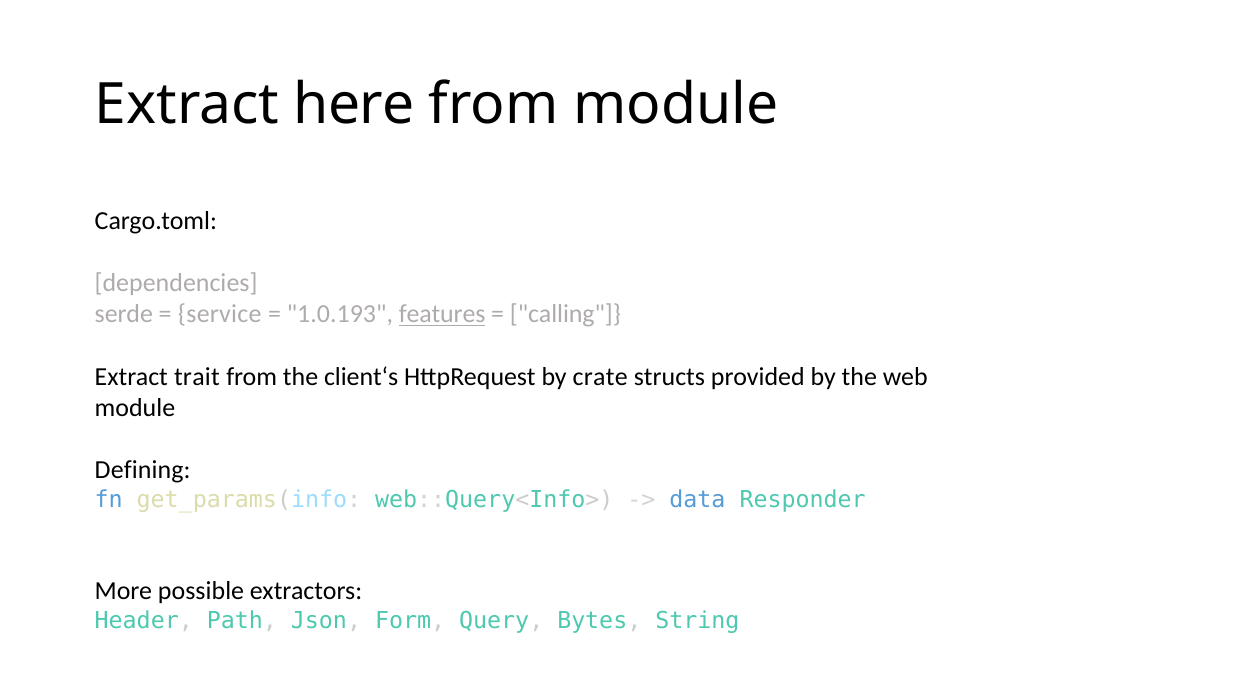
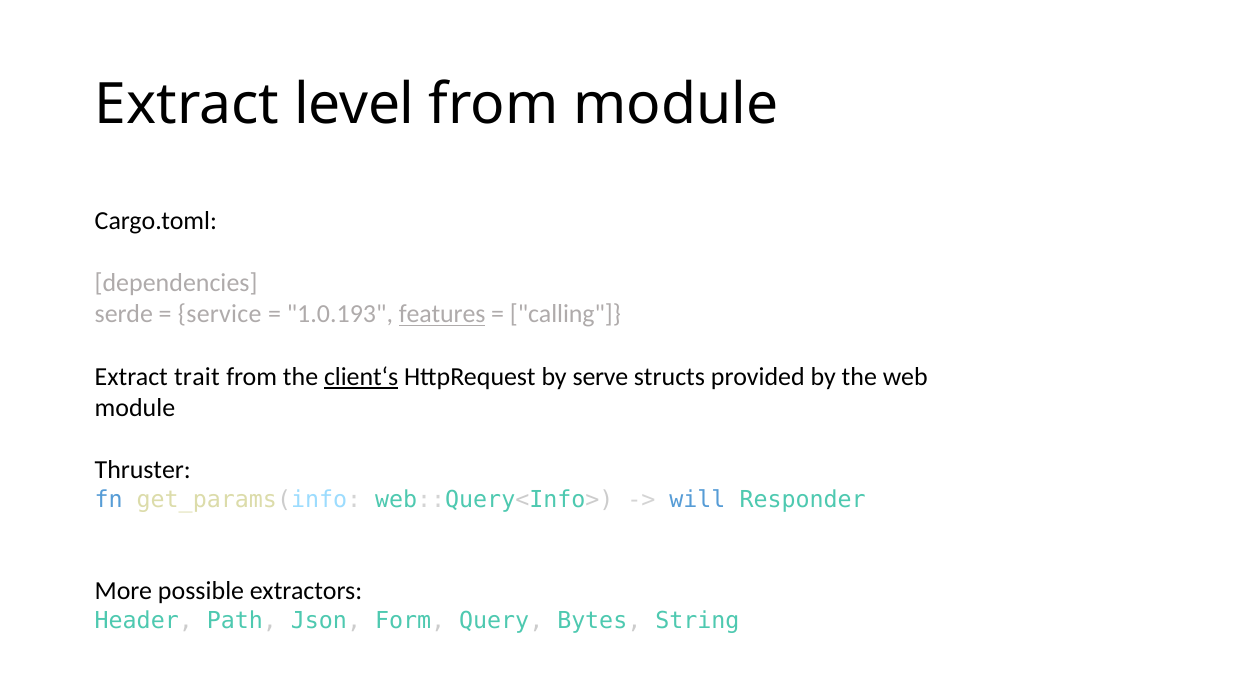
here: here -> level
client‘s underline: none -> present
crate: crate -> serve
Defining: Defining -> Thruster
data: data -> will
